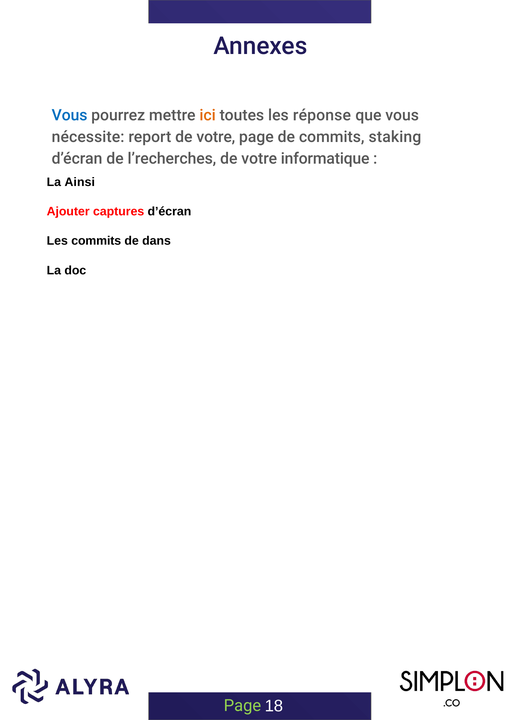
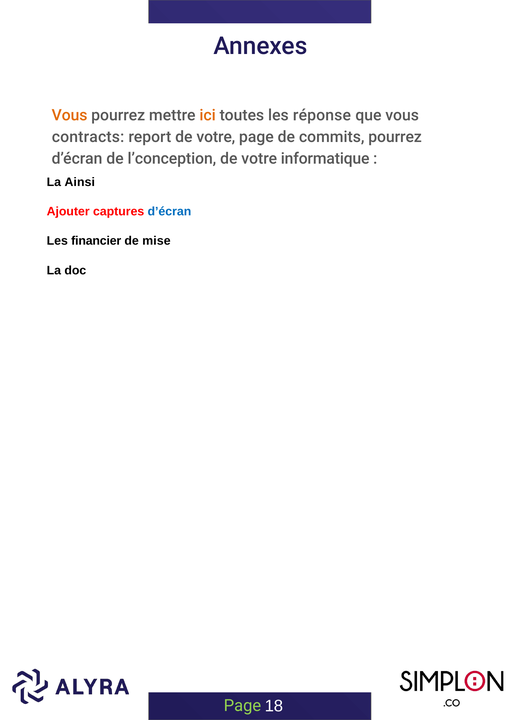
Vous at (70, 115) colour: blue -> orange
nécessite: nécessite -> contracts
commits staking: staking -> pourrez
l’recherches: l’recherches -> l’conception
d’écran at (169, 211) colour: black -> blue
Les commits: commits -> financier
dans: dans -> mise
